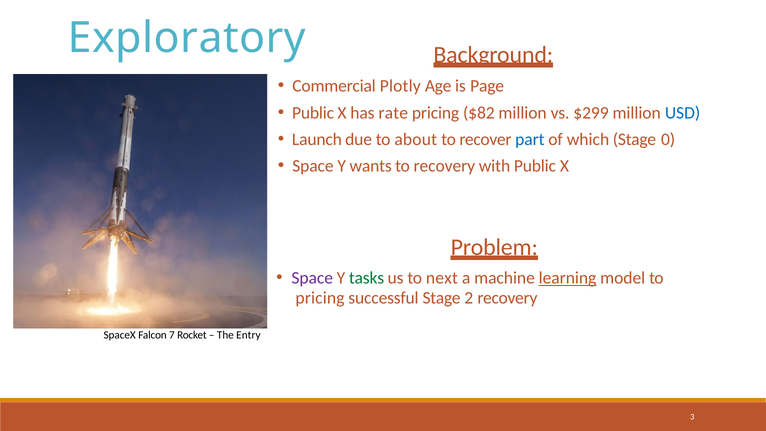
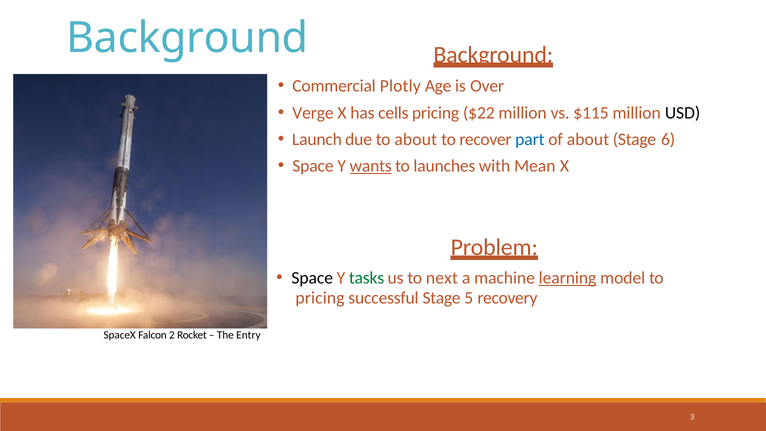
Exploratory at (187, 38): Exploratory -> Background
Page: Page -> Over
Public at (313, 113): Public -> Verge
rate: rate -> cells
$82: $82 -> $22
$299: $299 -> $115
USD colour: blue -> black
of which: which -> about
0: 0 -> 6
wants underline: none -> present
to recovery: recovery -> launches
with Public: Public -> Mean
Space at (312, 278) colour: purple -> black
2: 2 -> 5
7: 7 -> 2
